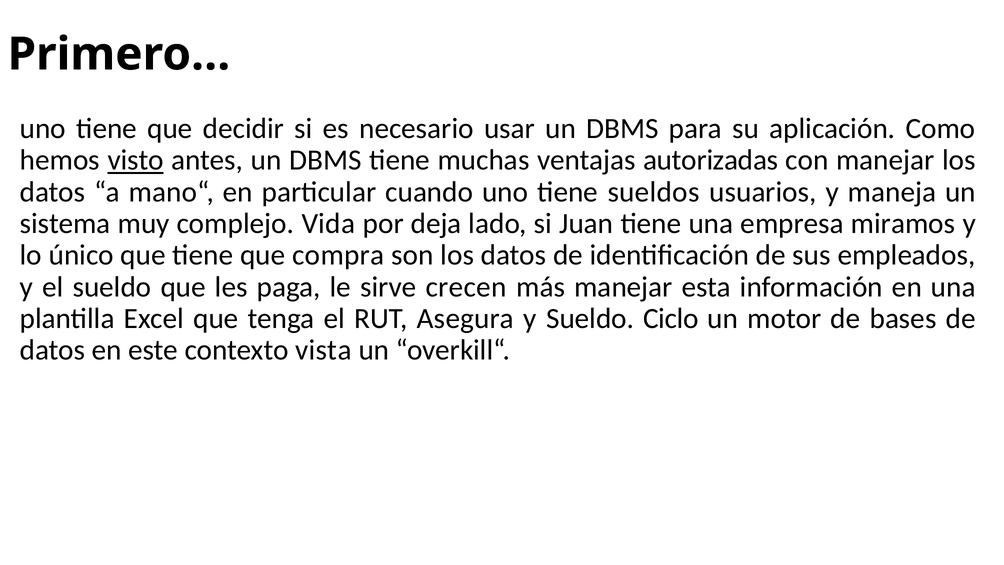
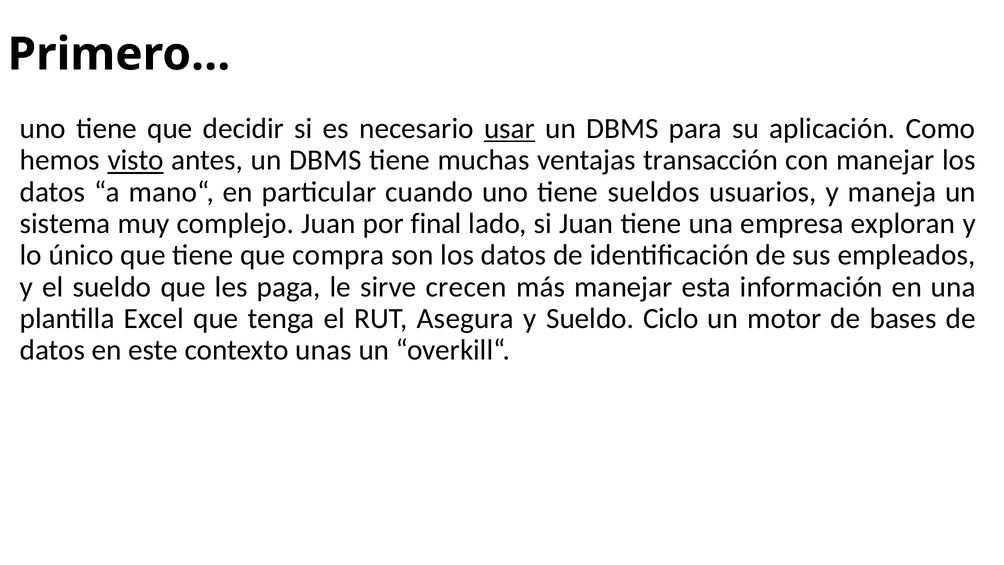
usar underline: none -> present
autorizadas: autorizadas -> transacción
complejo Vida: Vida -> Juan
deja: deja -> final
miramos: miramos -> exploran
vista: vista -> unas
